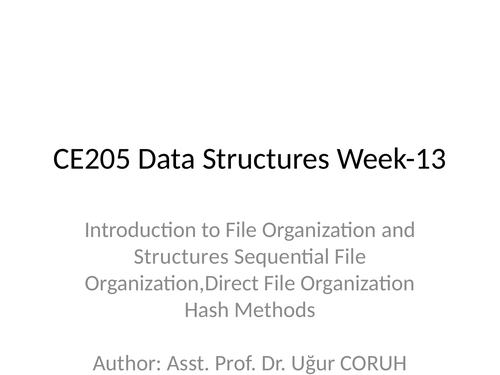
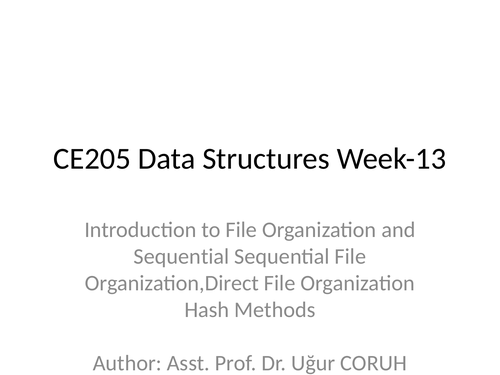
Structures at (181, 257): Structures -> Sequential
